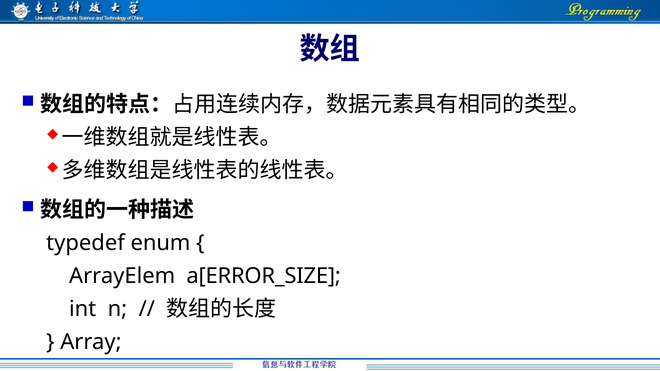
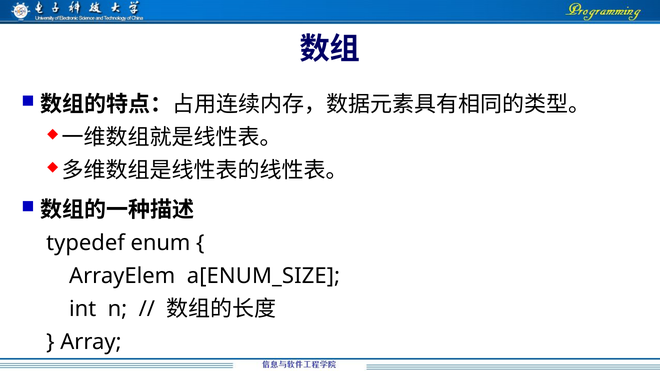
a[ERROR_SIZE: a[ERROR_SIZE -> a[ENUM_SIZE
